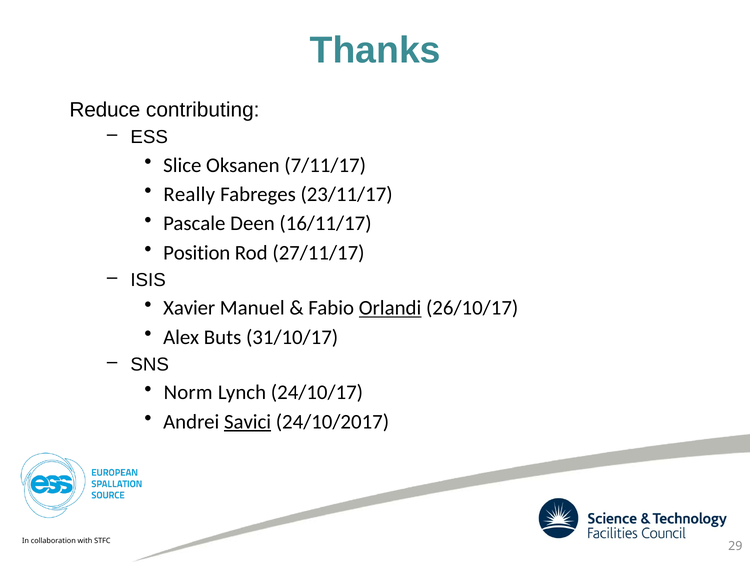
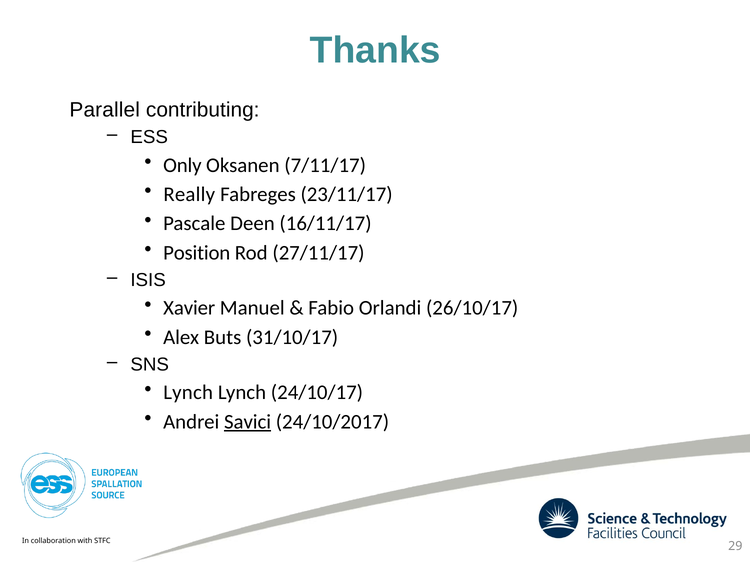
Reduce: Reduce -> Parallel
Slice: Slice -> Only
Orlandi underline: present -> none
Norm at (188, 393): Norm -> Lynch
